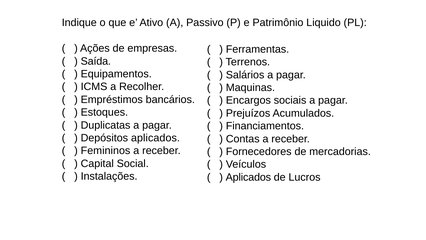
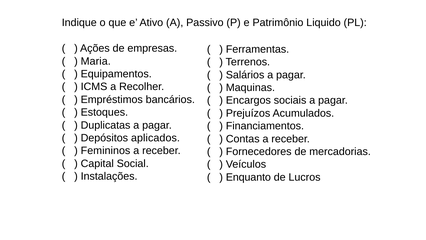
Saída: Saída -> Maria
Aplicados at (248, 177): Aplicados -> Enquanto
